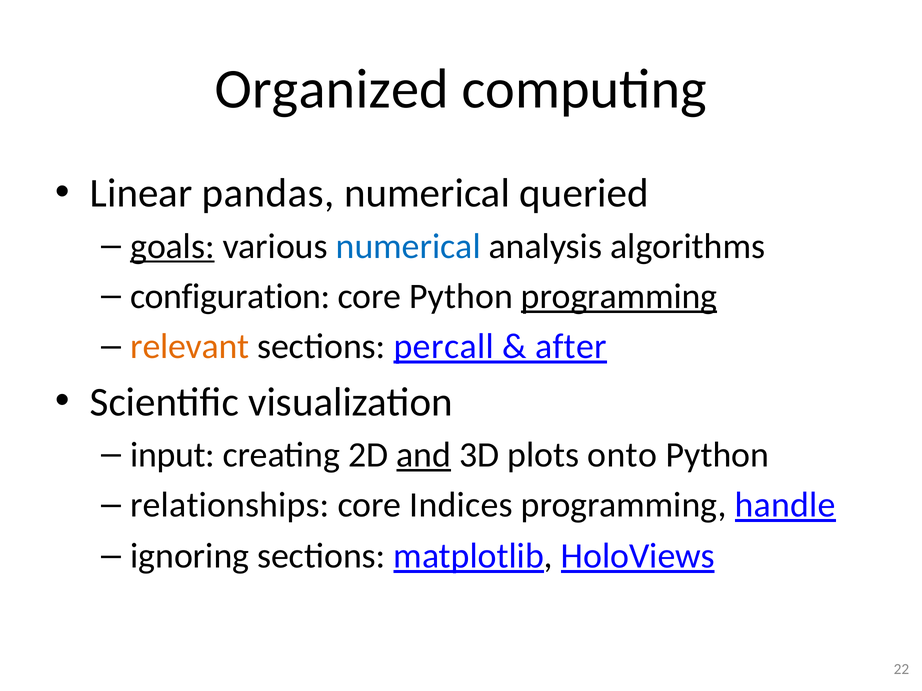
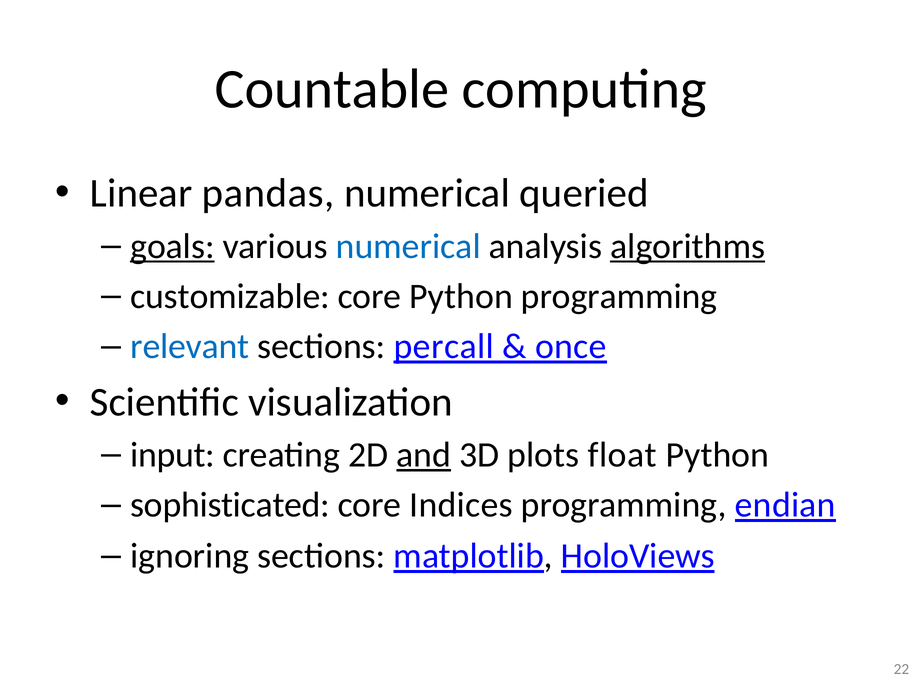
Organized: Organized -> Countable
algorithms underline: none -> present
configuration: configuration -> customizable
programming at (619, 297) underline: present -> none
relevant colour: orange -> blue
after: after -> once
onto: onto -> float
relationships: relationships -> sophisticated
handle: handle -> endian
